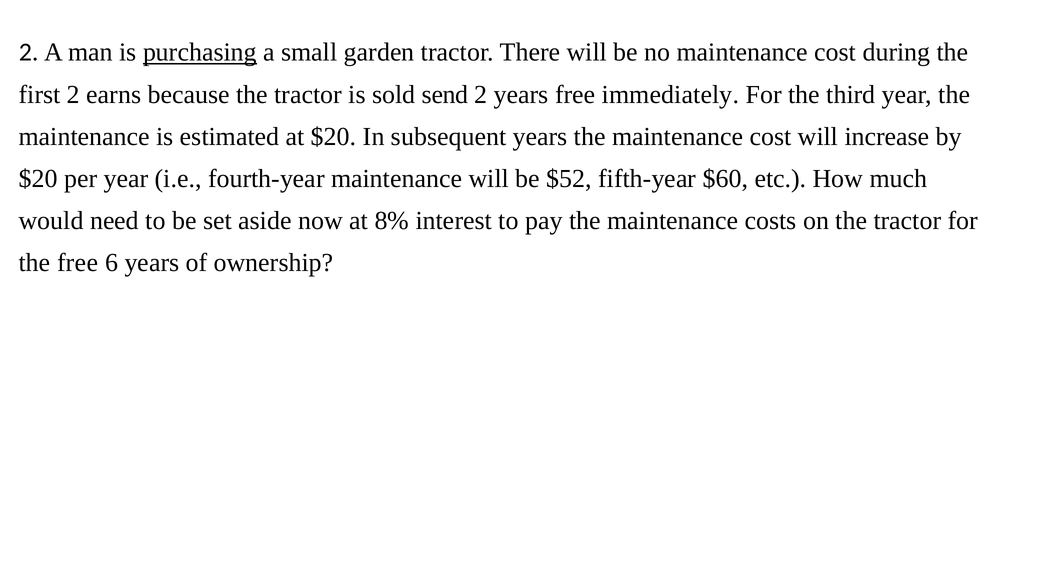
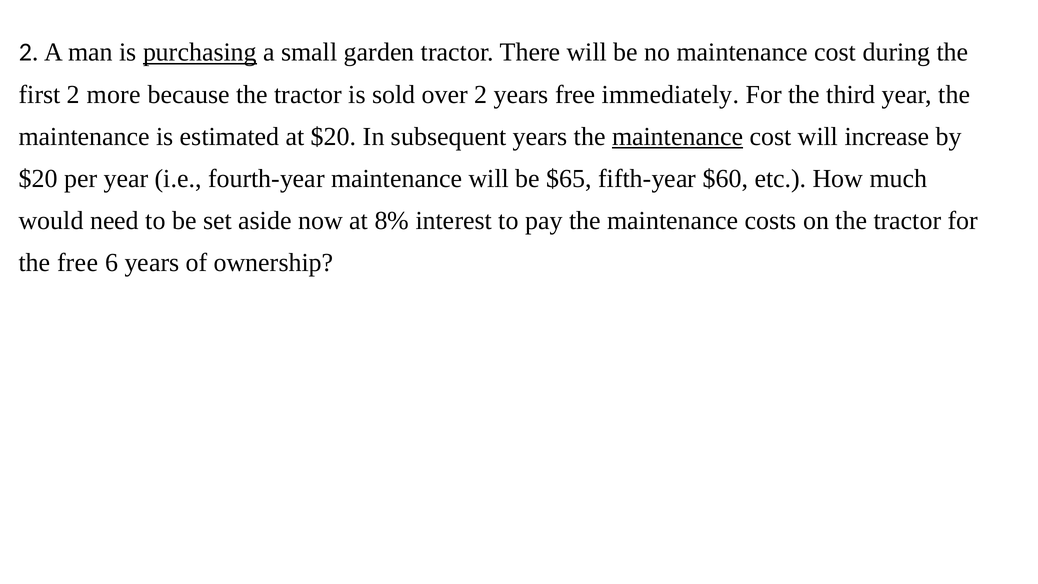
earns: earns -> more
send: send -> over
maintenance at (678, 136) underline: none -> present
$52: $52 -> $65
